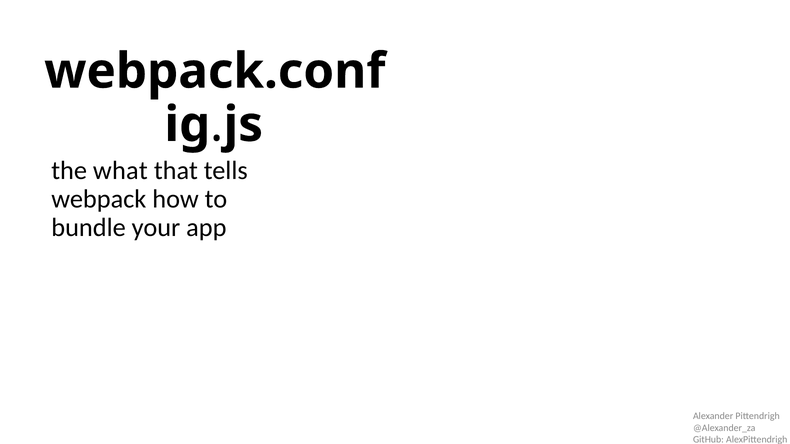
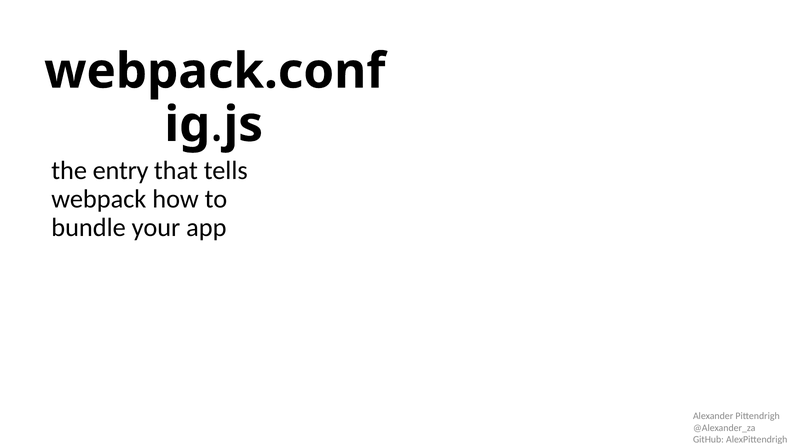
what: what -> entry
